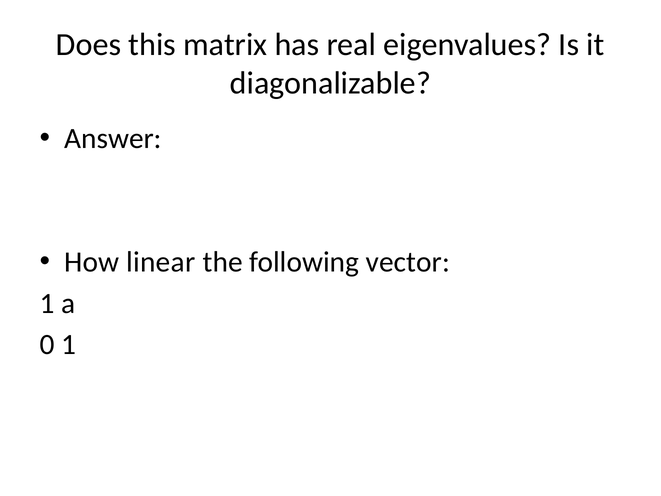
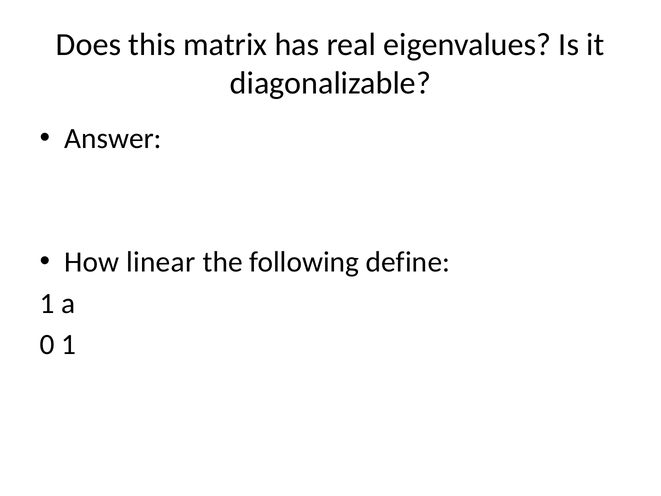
vector: vector -> define
